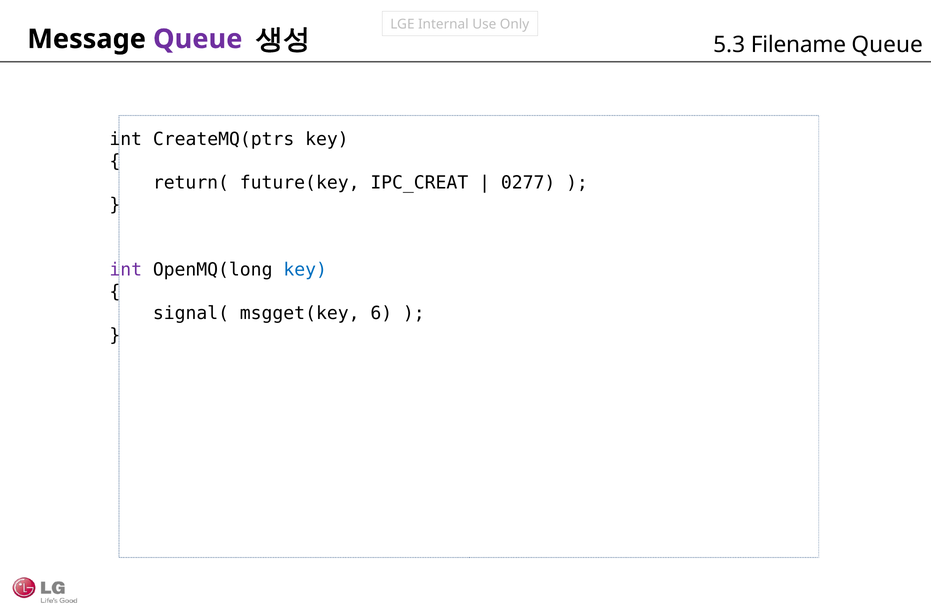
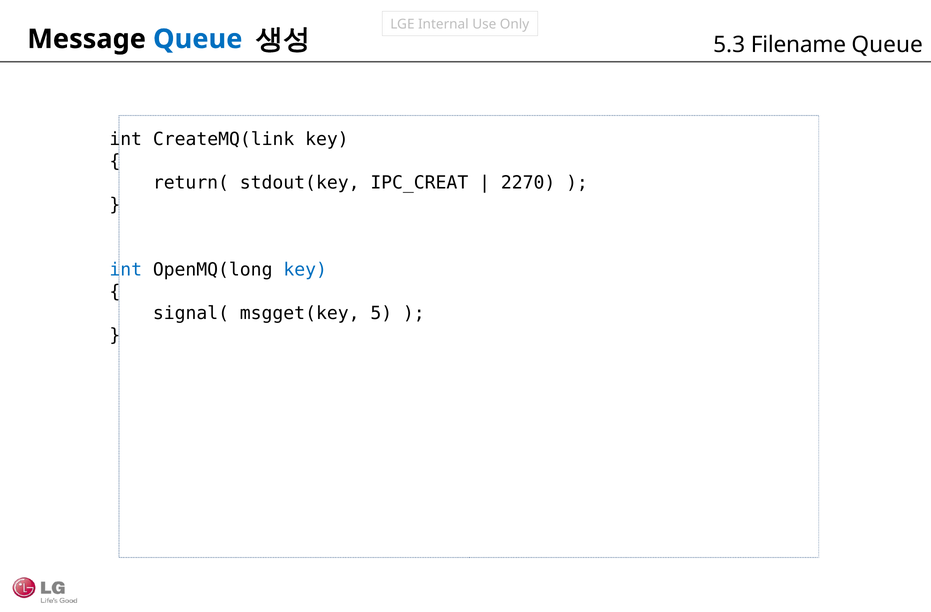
Queue at (198, 39) colour: purple -> blue
CreateMQ(ptrs: CreateMQ(ptrs -> CreateMQ(link
future(key: future(key -> stdout(key
0277: 0277 -> 2270
int at (126, 270) colour: purple -> blue
6: 6 -> 5
